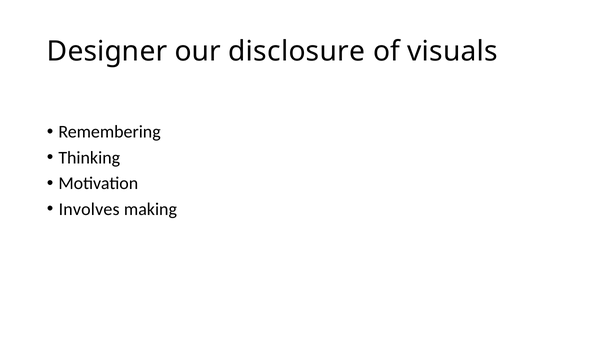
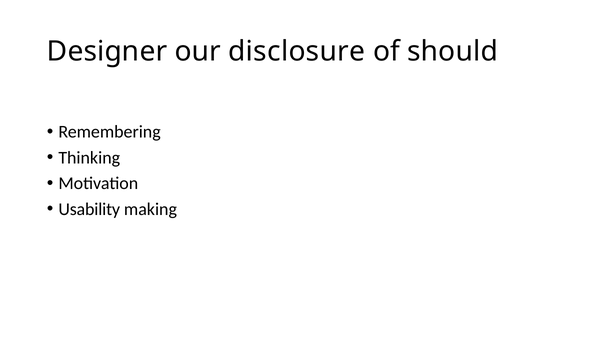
visuals: visuals -> should
Involves: Involves -> Usability
